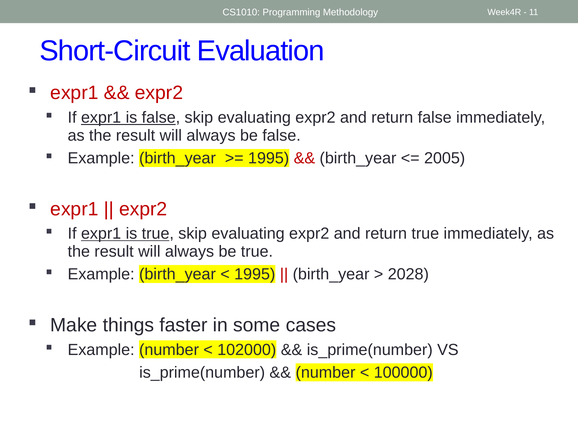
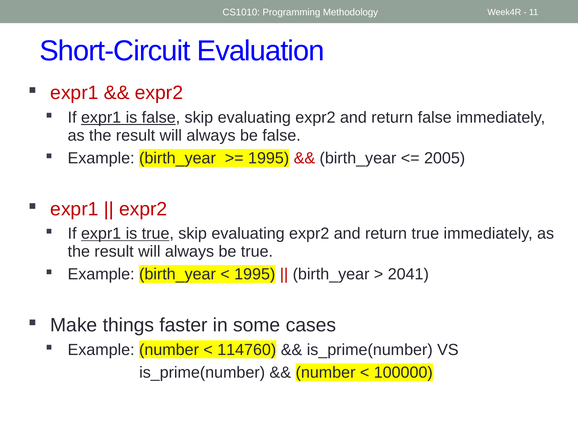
2028: 2028 -> 2041
102000: 102000 -> 114760
